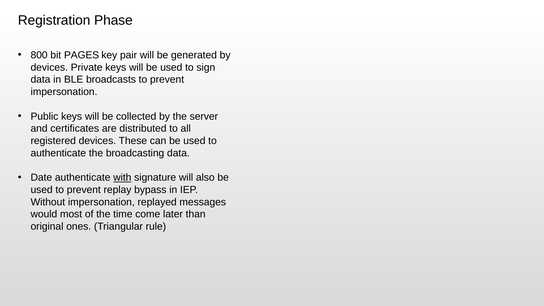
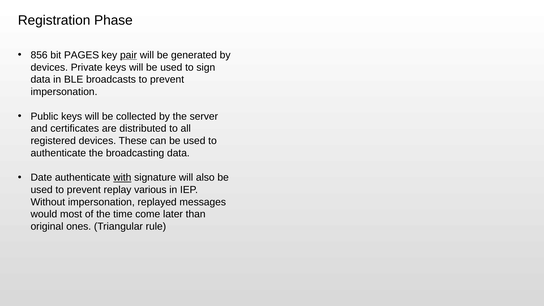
800: 800 -> 856
pair underline: none -> present
bypass: bypass -> various
